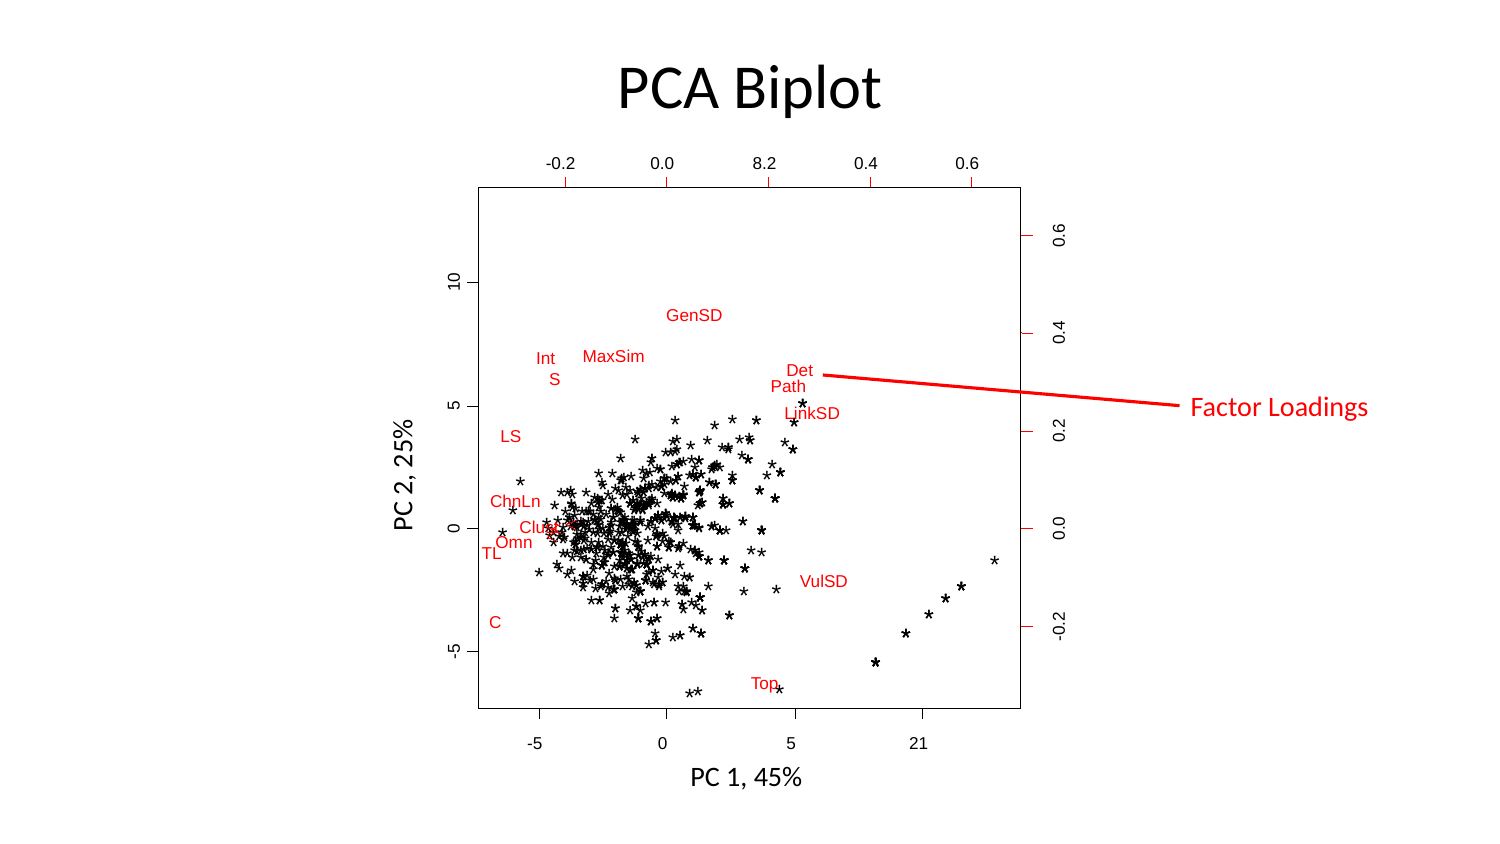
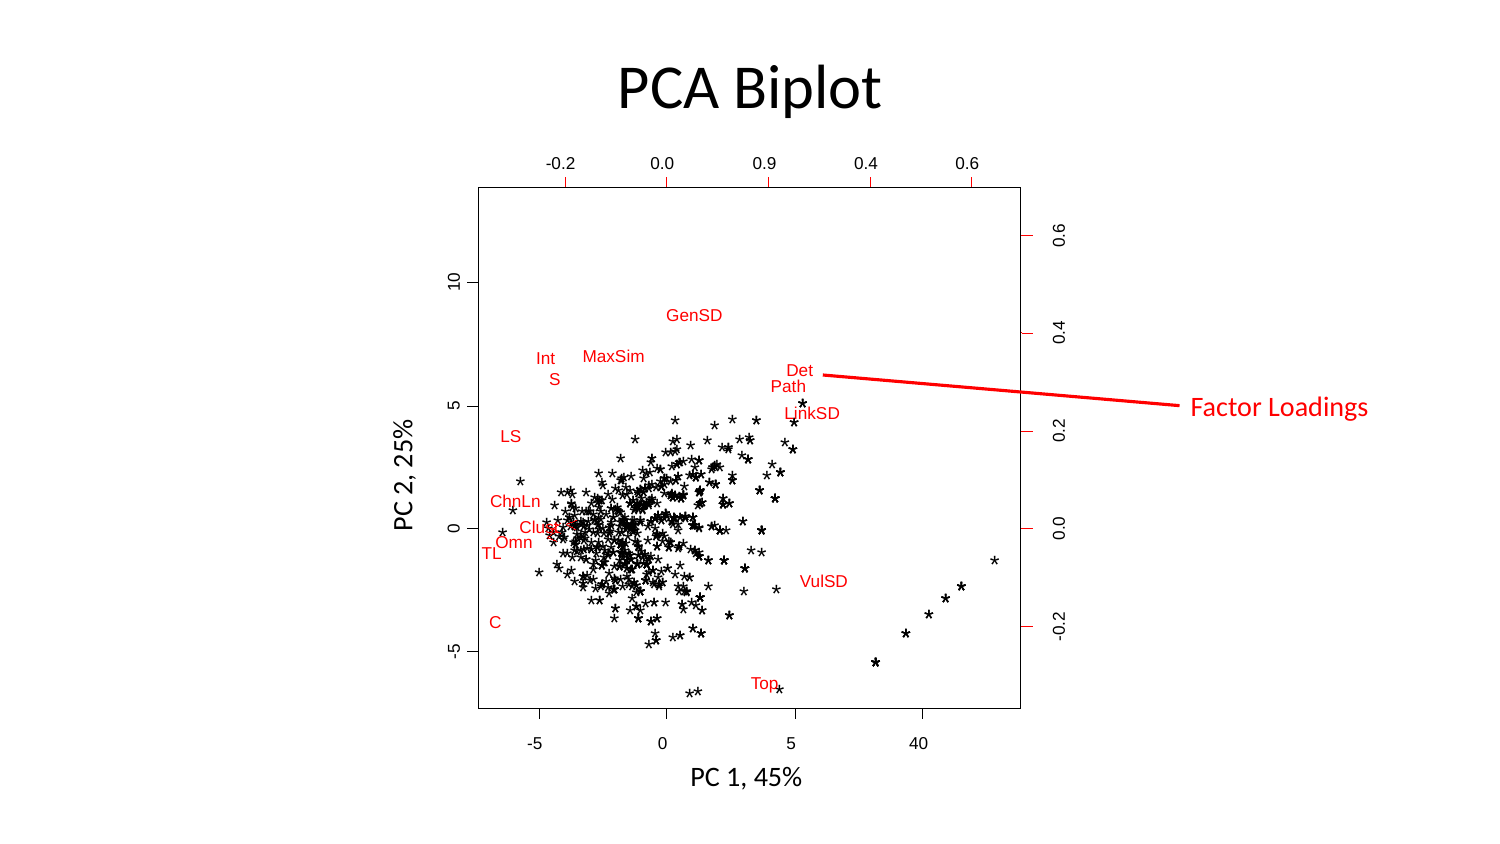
8.2: 8.2 -> 0.9
21: 21 -> 40
